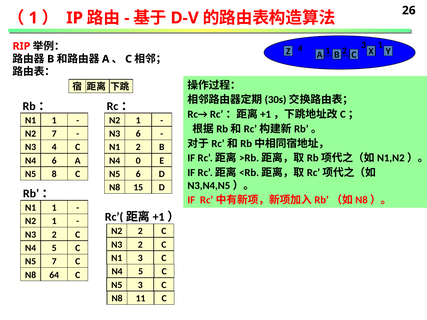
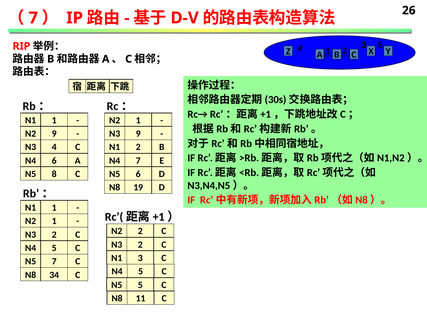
1 at (33, 18): 1 -> 7
3 1: 1 -> 8
N2 7: 7 -> 9
N3 6: 6 -> 9
N4 0: 0 -> 7
15: 15 -> 19
64: 64 -> 34
N5 3: 3 -> 5
